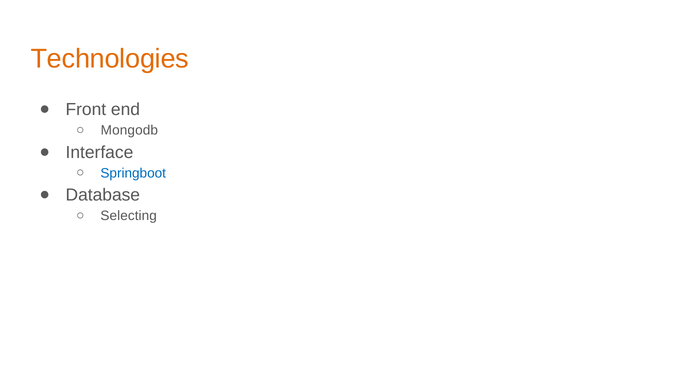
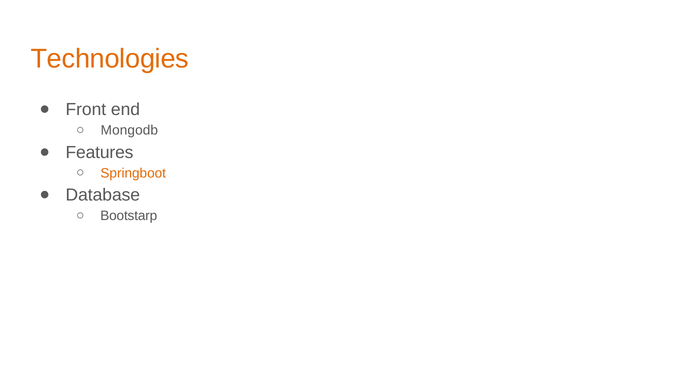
Interface: Interface -> Features
Springboot colour: blue -> orange
Selecting: Selecting -> Bootstarp
